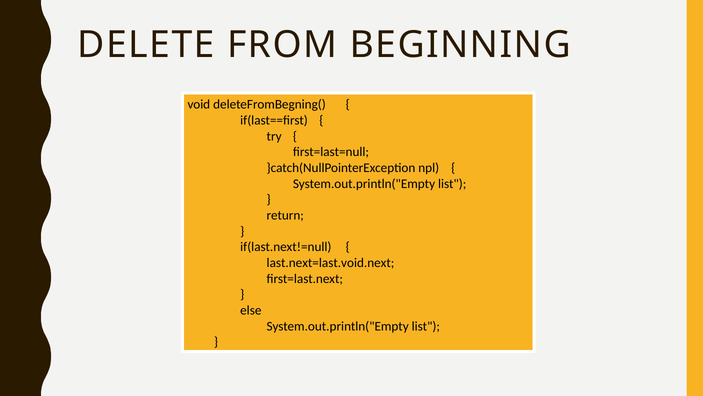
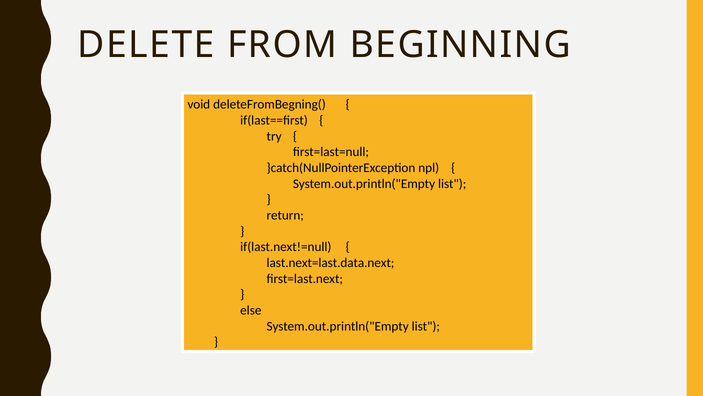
last.next=last.void.next: last.next=last.void.next -> last.next=last.data.next
